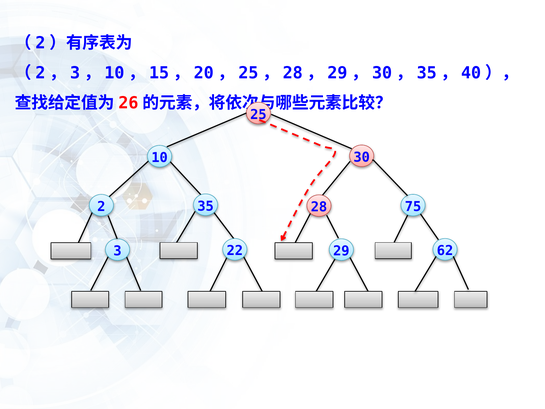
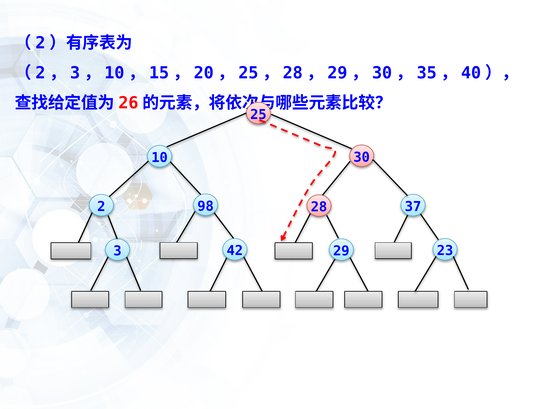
35: 35 -> 98
75: 75 -> 37
22: 22 -> 42
62: 62 -> 23
